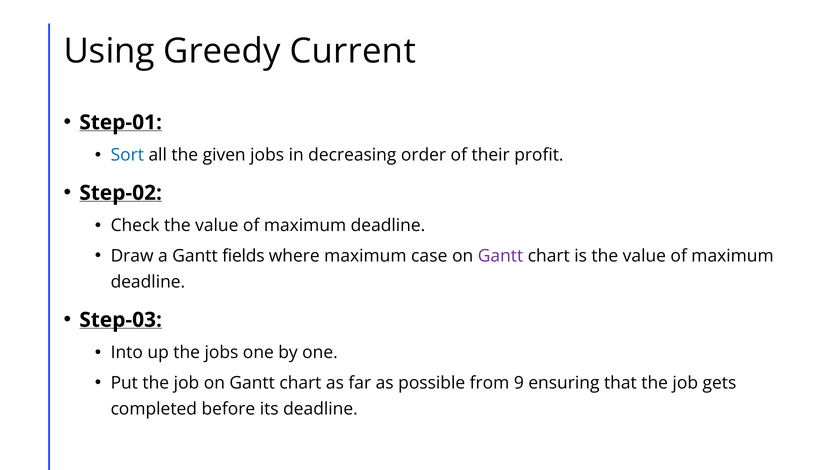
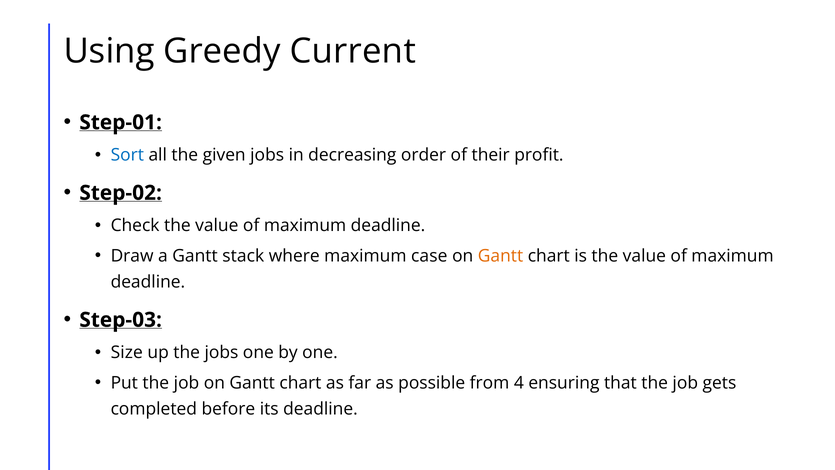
fields: fields -> stack
Gantt at (501, 256) colour: purple -> orange
Into: Into -> Size
9: 9 -> 4
